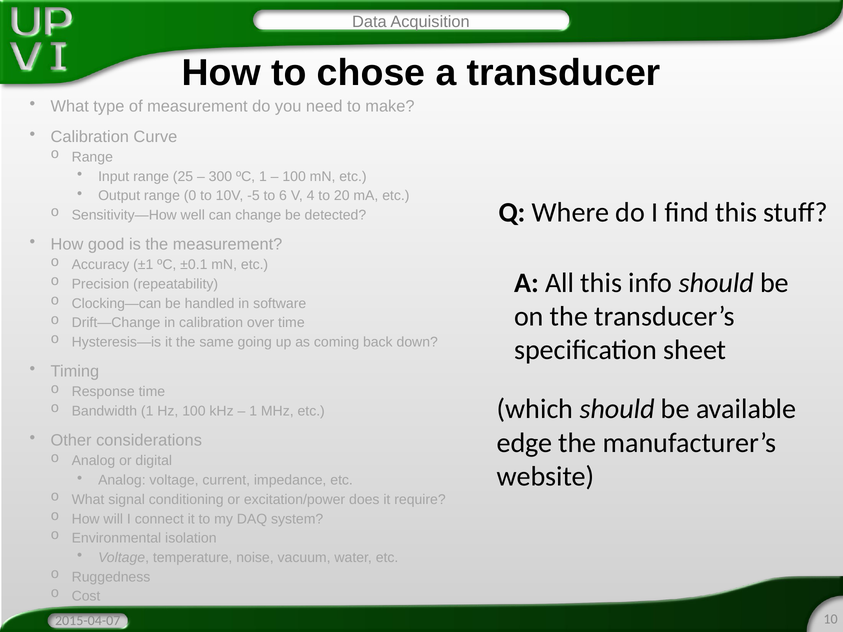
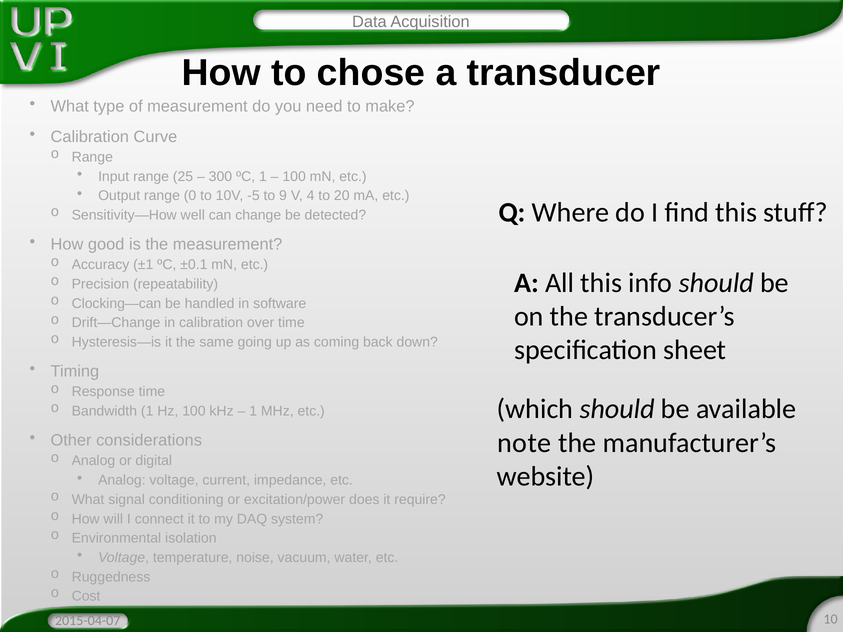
6: 6 -> 9
edge: edge -> note
